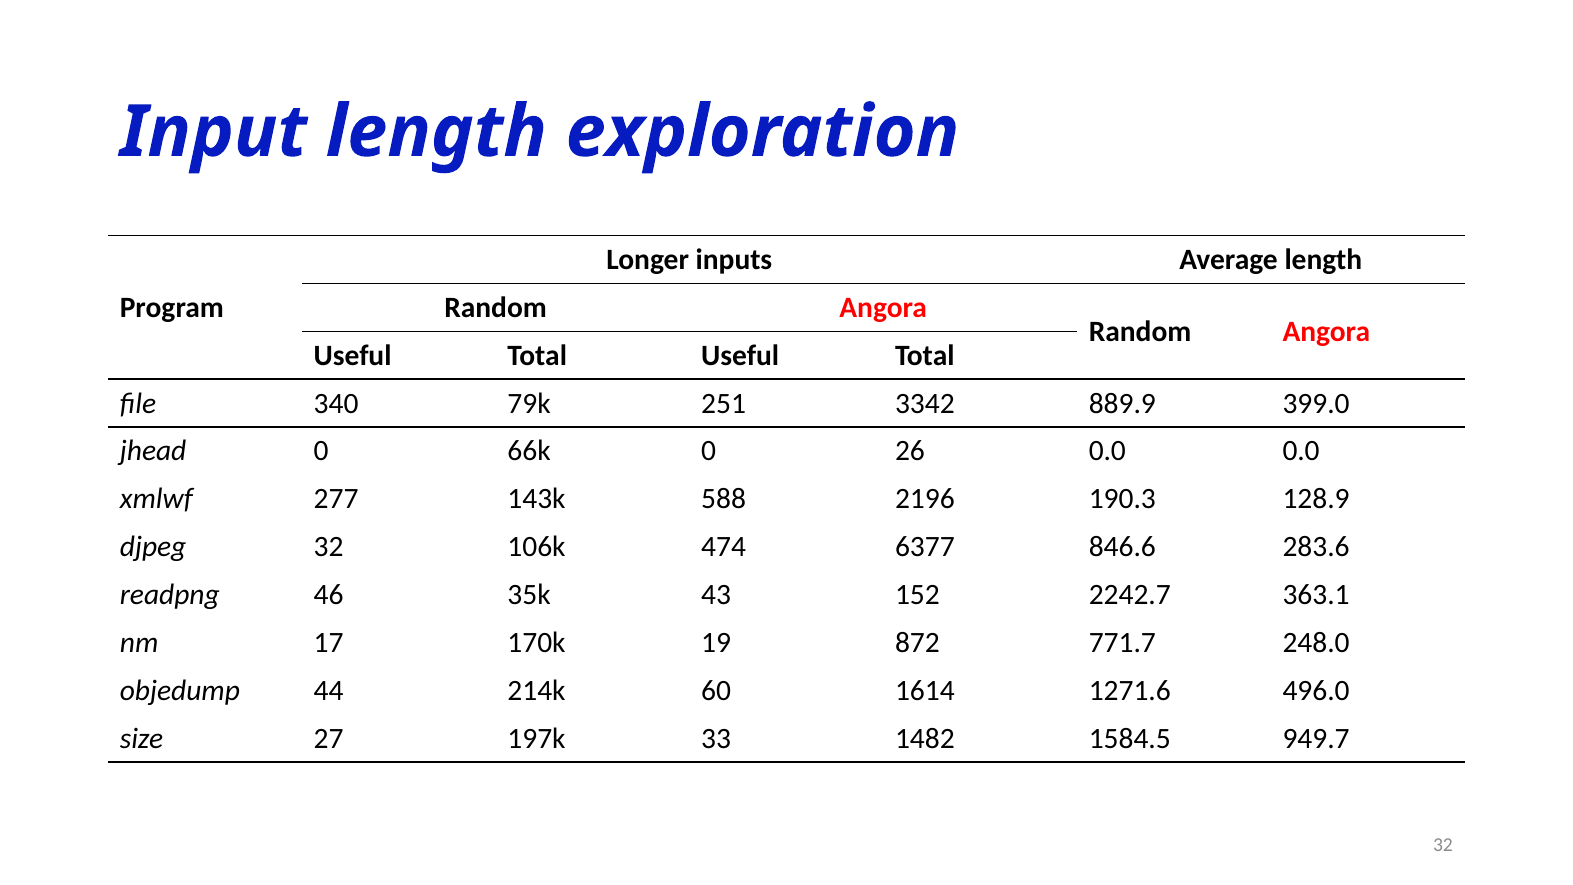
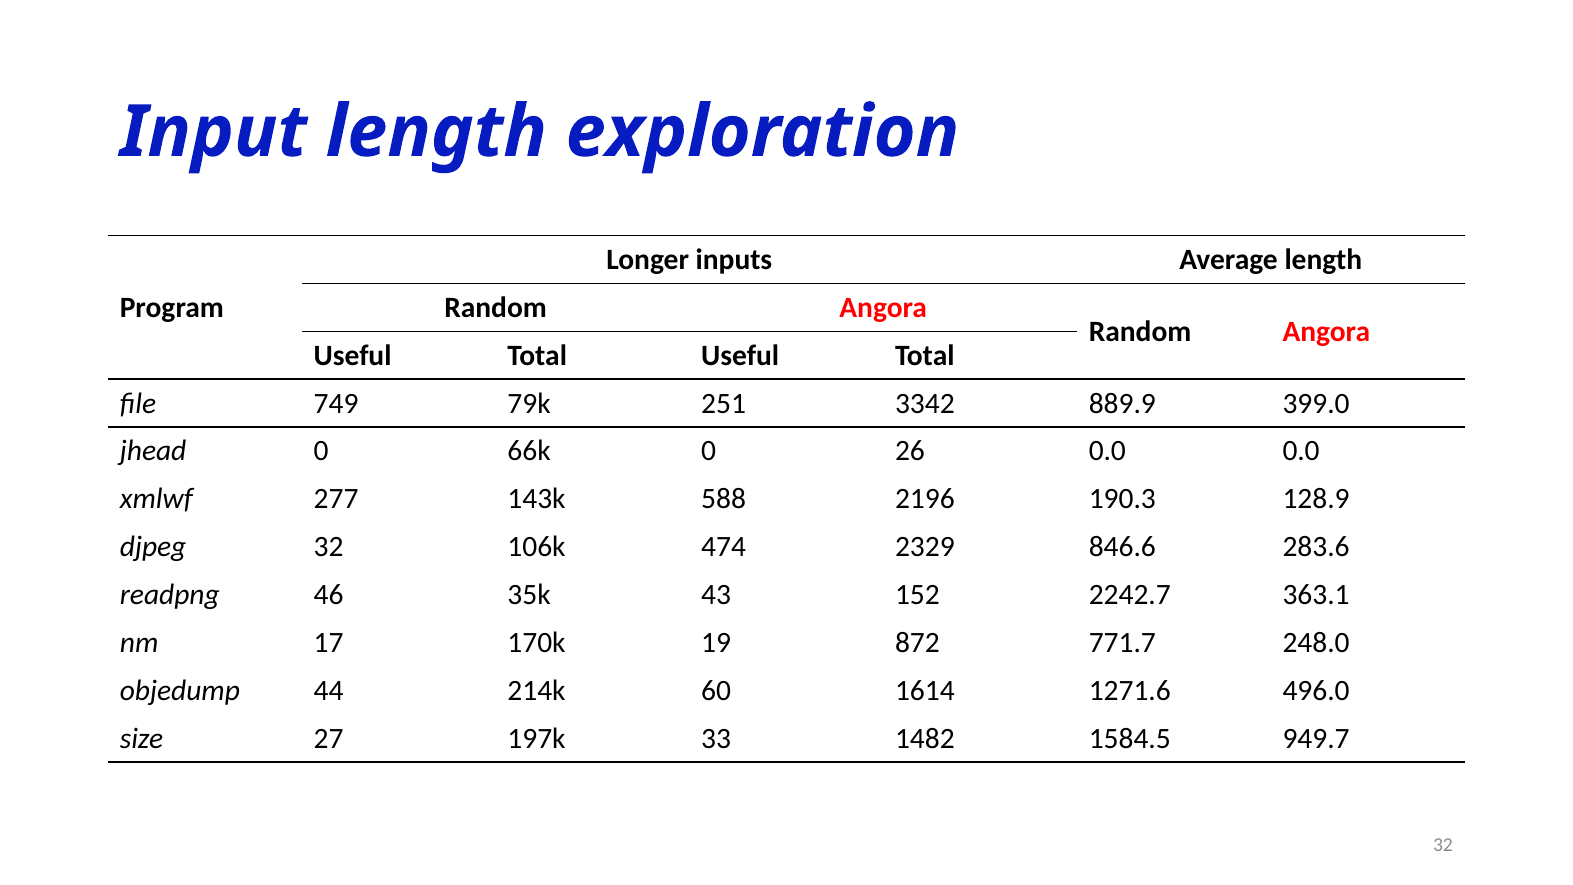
340: 340 -> 749
6377: 6377 -> 2329
